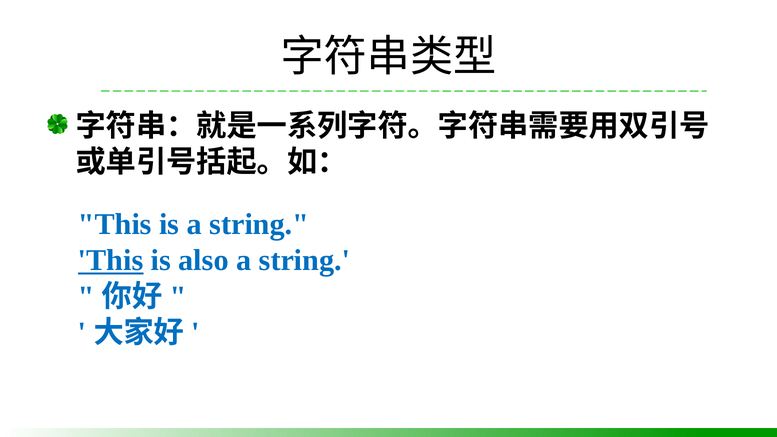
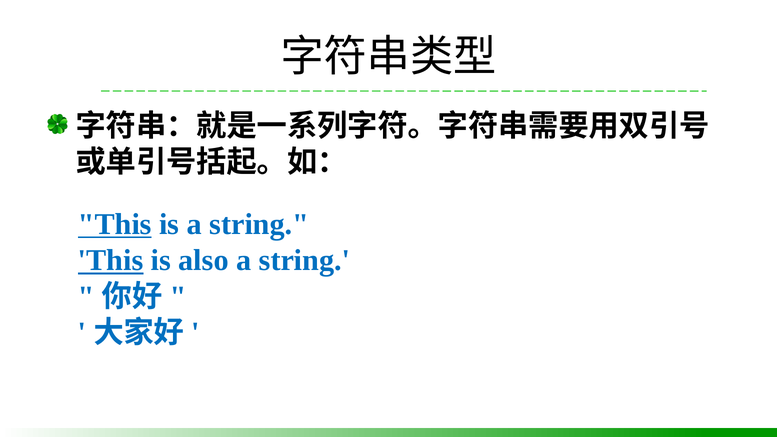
This at (115, 224) underline: none -> present
